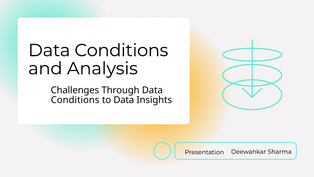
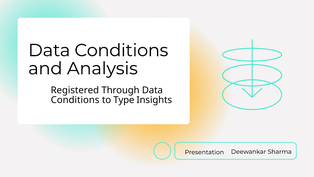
Challenges: Challenges -> Registered
to Data: Data -> Type
